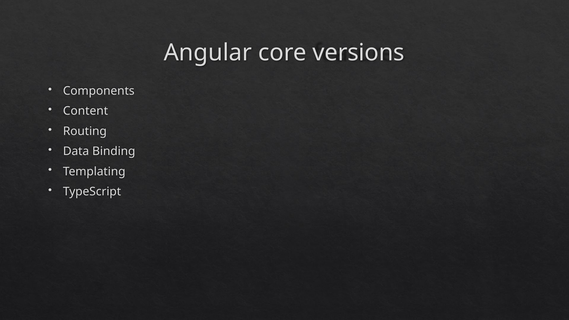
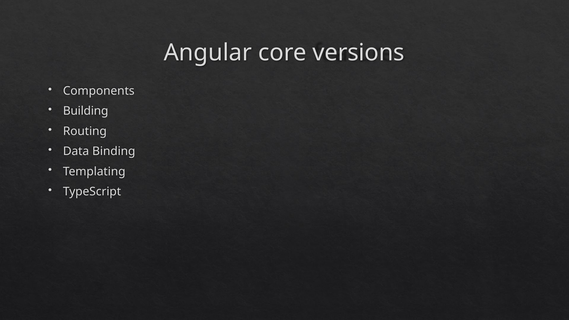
Content: Content -> Building
